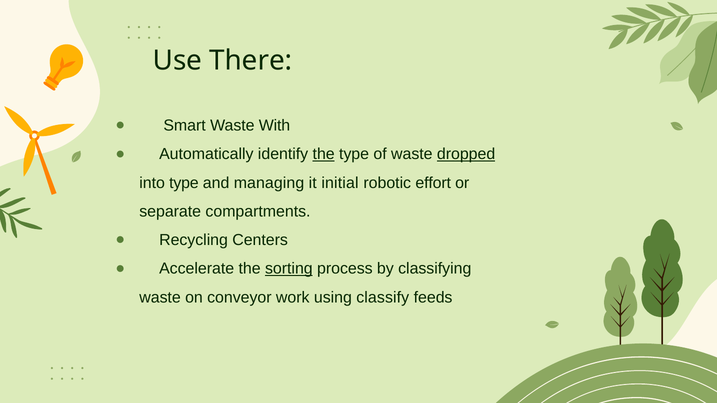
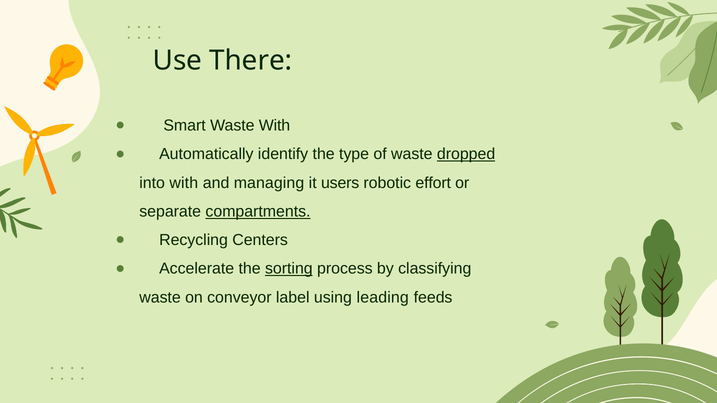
the at (324, 154) underline: present -> none
into type: type -> with
initial: initial -> users
compartments underline: none -> present
work: work -> label
classify: classify -> leading
